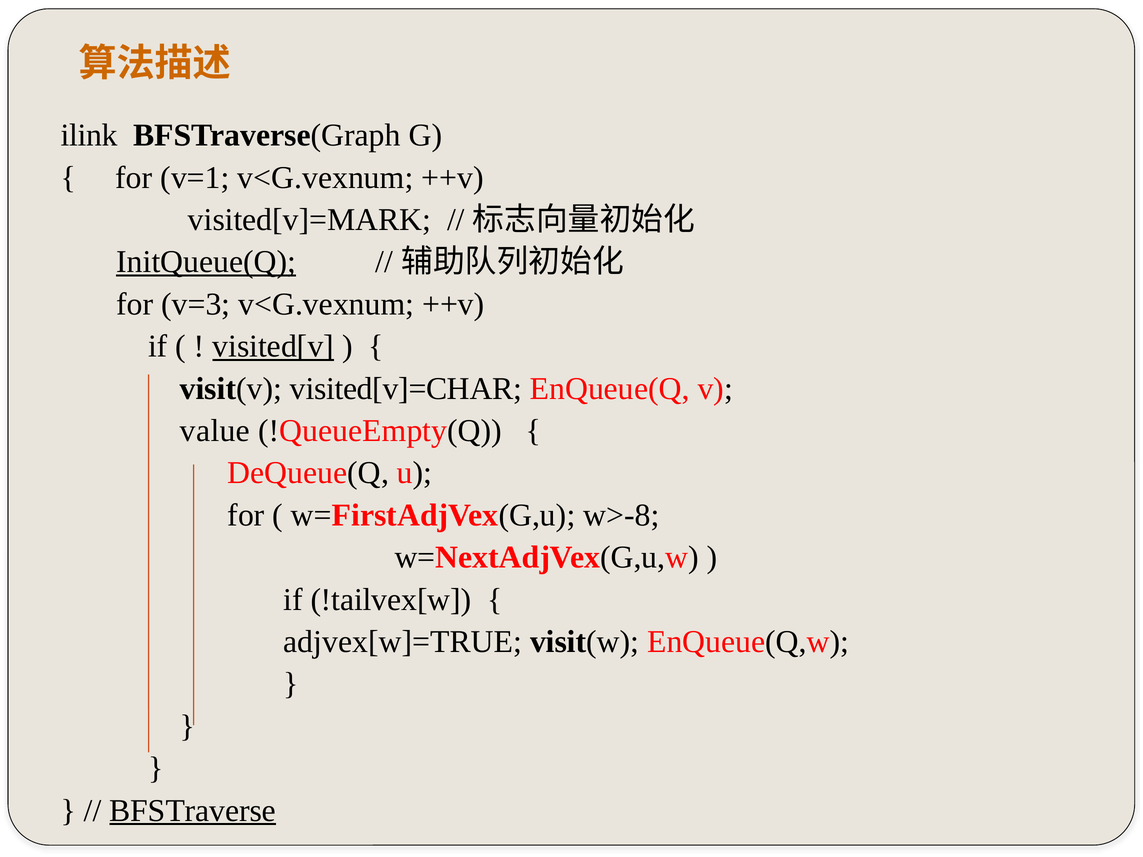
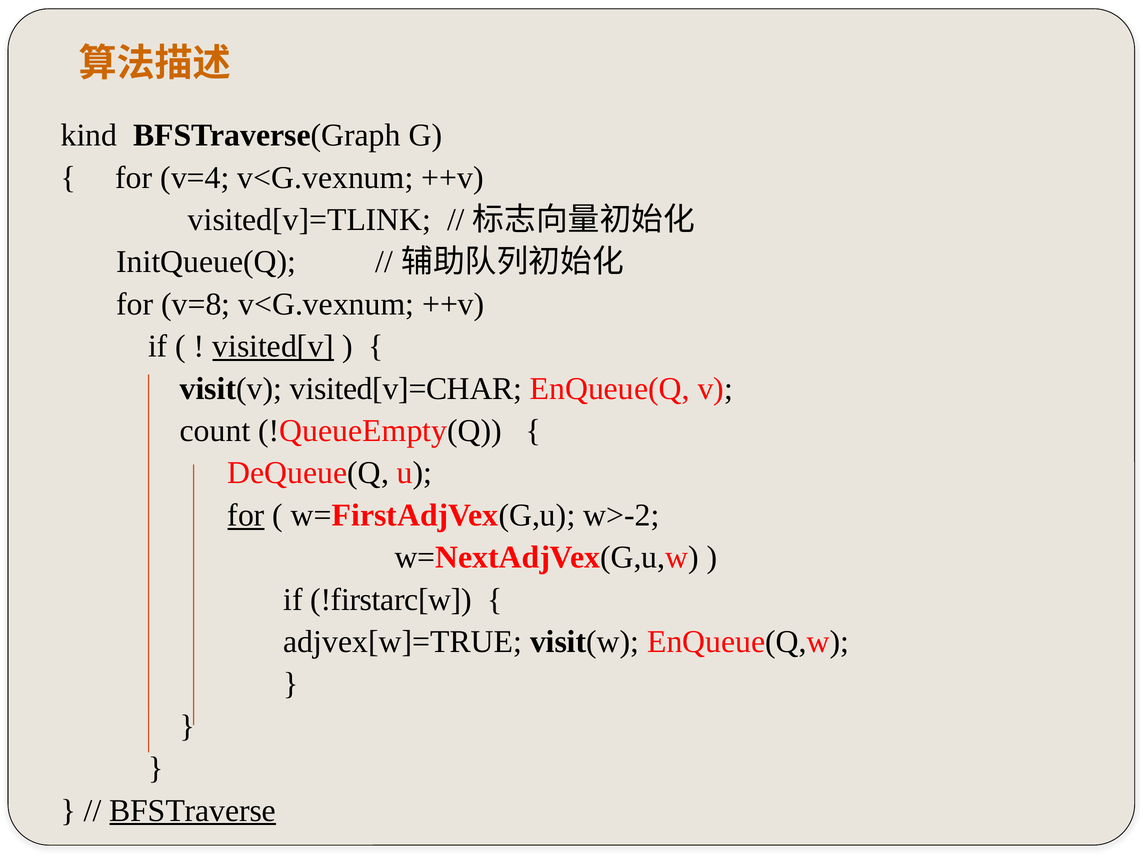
ilink: ilink -> kind
v=1: v=1 -> v=4
visited[v]=MARK: visited[v]=MARK -> visited[v]=TLINK
InitQueue(Q underline: present -> none
v=3: v=3 -> v=8
value: value -> count
for at (246, 515) underline: none -> present
w>-8: w>-8 -> w>-2
!tailvex[w: !tailvex[w -> !firstarc[w
